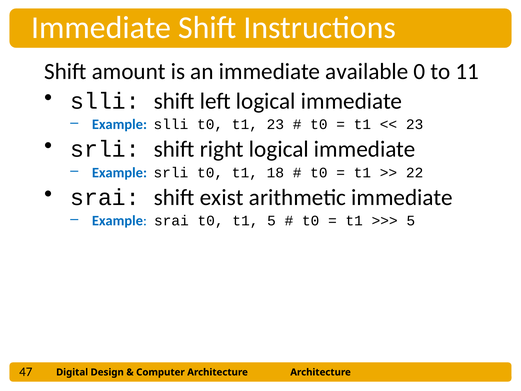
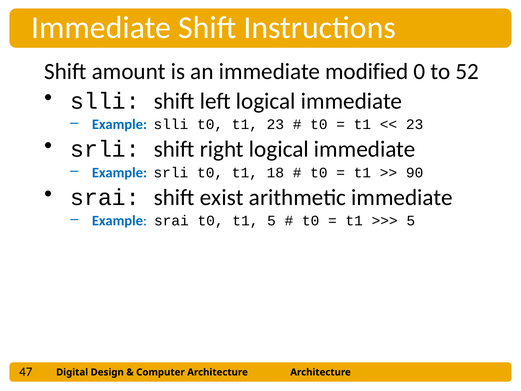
available: available -> modified
11: 11 -> 52
22: 22 -> 90
